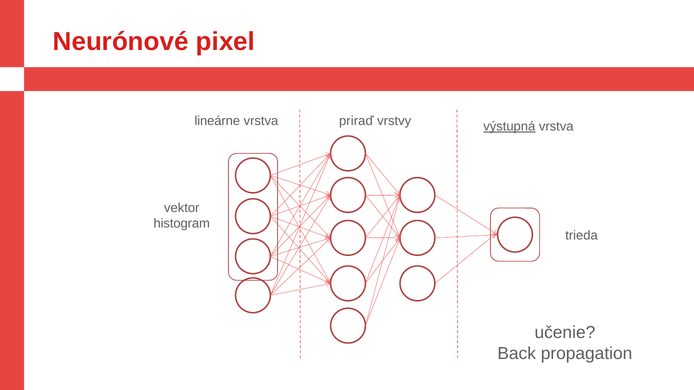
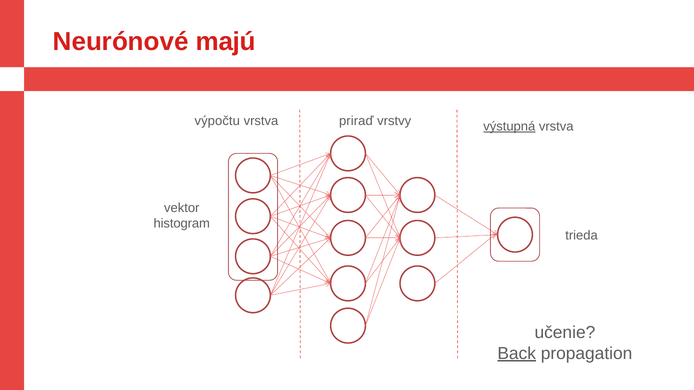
pixel: pixel -> majú
lineárne: lineárne -> výpočtu
Back underline: none -> present
